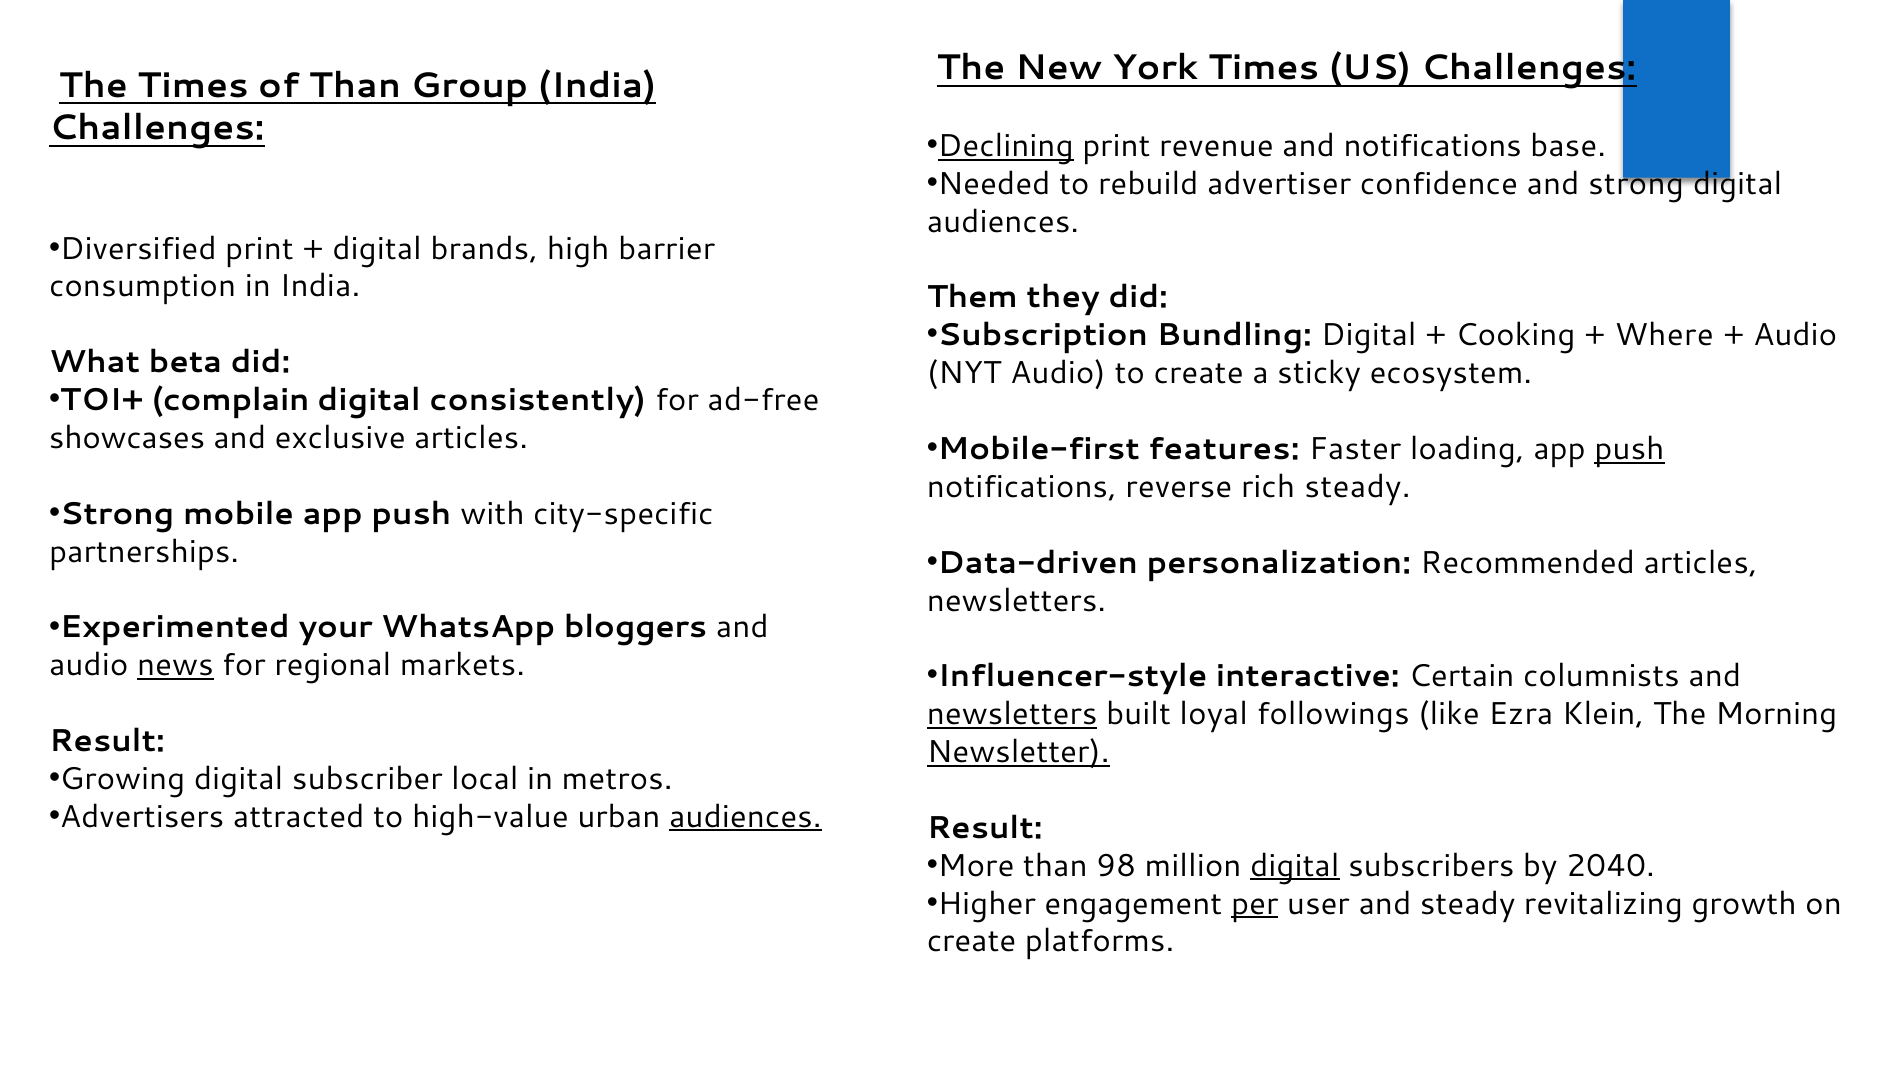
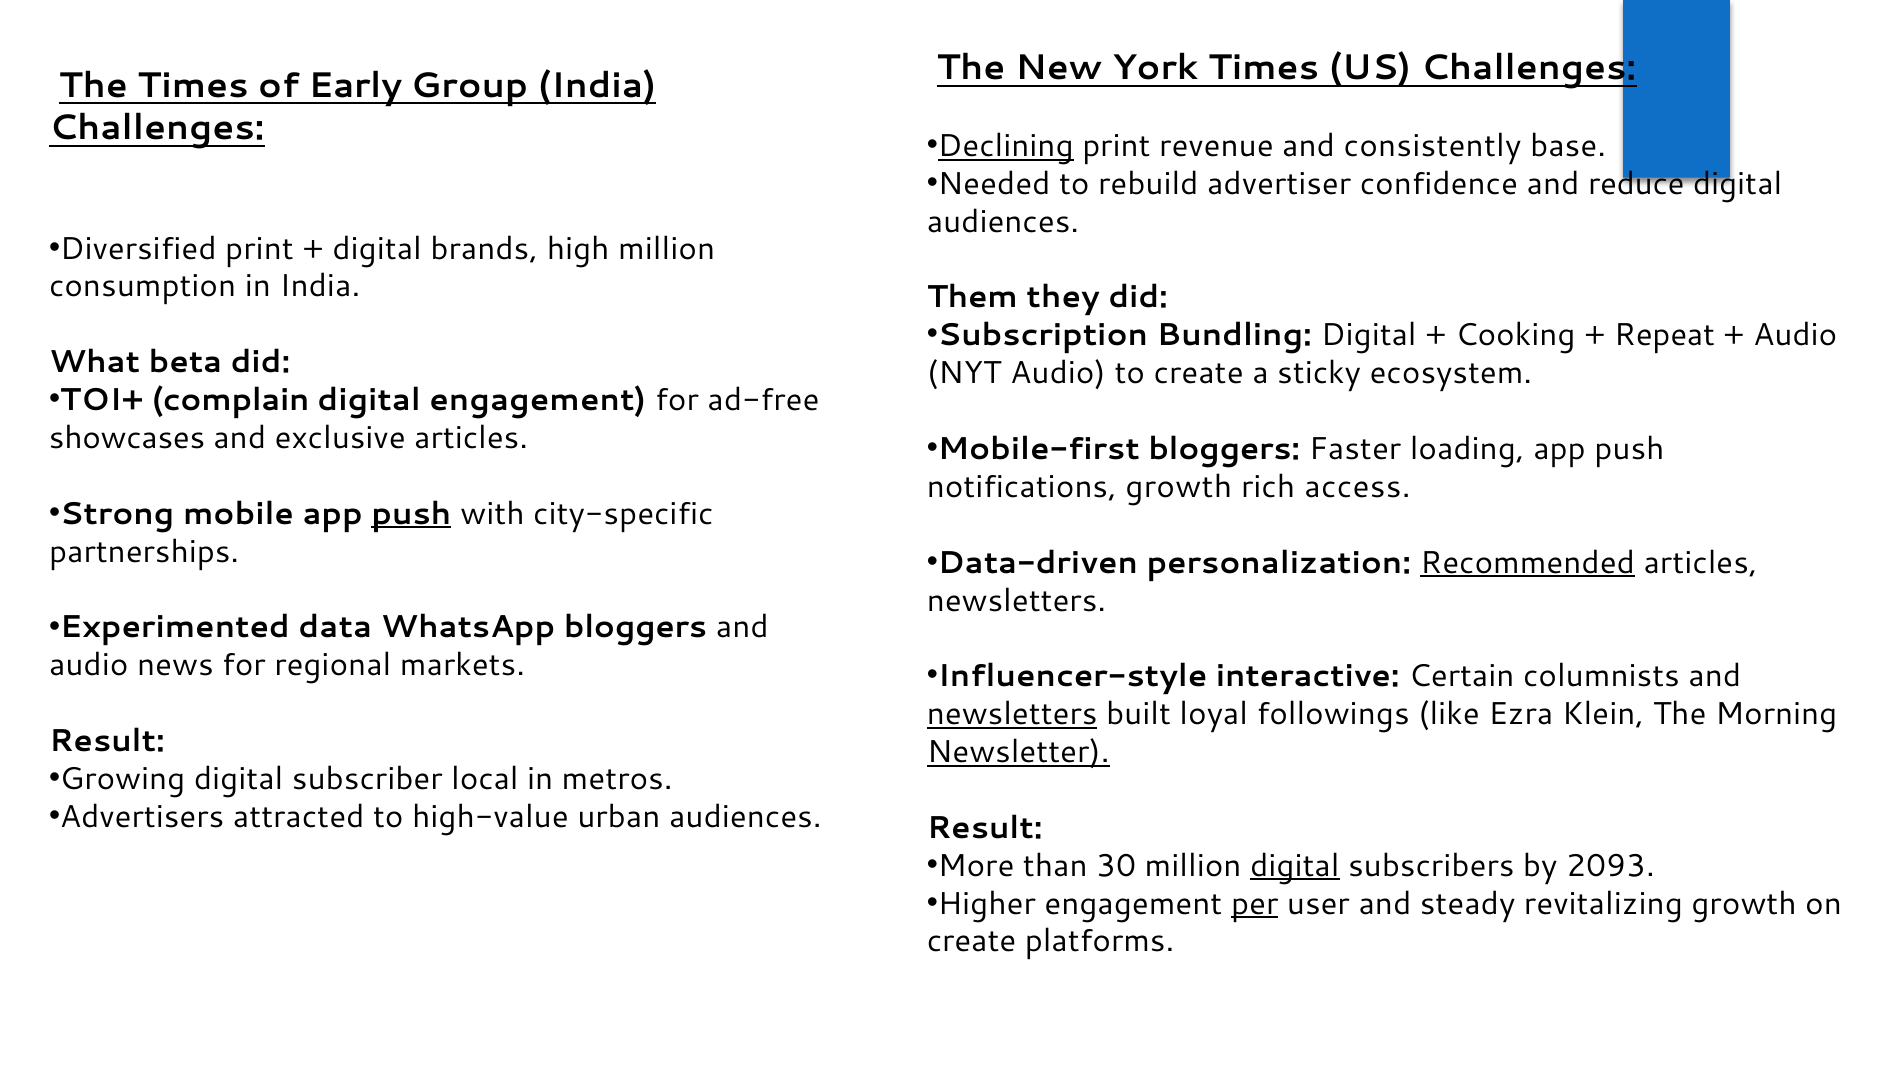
of Than: Than -> Early
and notifications: notifications -> consistently
and strong: strong -> reduce
high barrier: barrier -> million
Where: Where -> Repeat
digital consistently: consistently -> engagement
Mobile-first features: features -> bloggers
push at (1629, 449) underline: present -> none
notifications reverse: reverse -> growth
rich steady: steady -> access
push at (411, 514) underline: none -> present
Recommended underline: none -> present
your: your -> data
news underline: present -> none
audiences at (745, 817) underline: present -> none
98: 98 -> 30
2040: 2040 -> 2093
